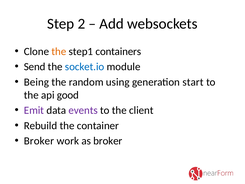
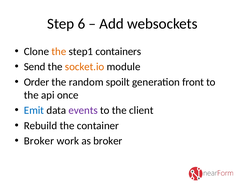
2: 2 -> 6
socket.io colour: blue -> orange
Being: Being -> Order
using: using -> spoilt
start: start -> front
good: good -> once
Emit colour: purple -> blue
